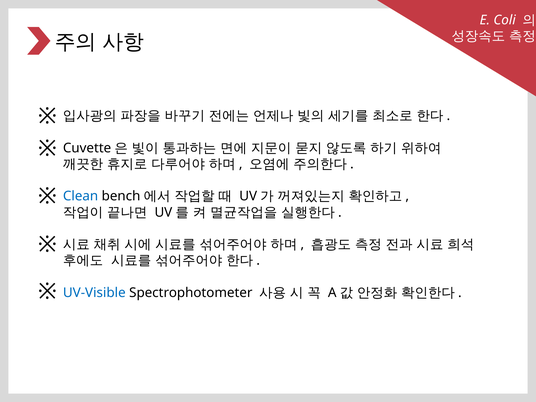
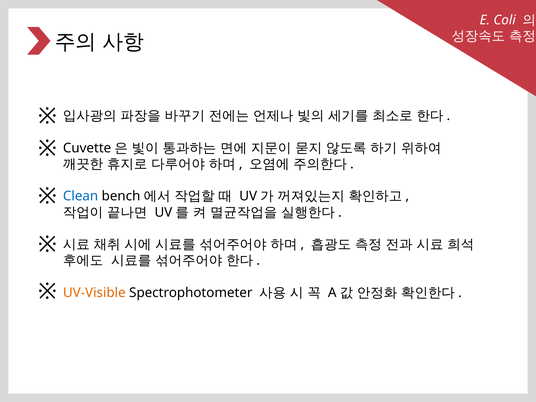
UV-Visible colour: blue -> orange
